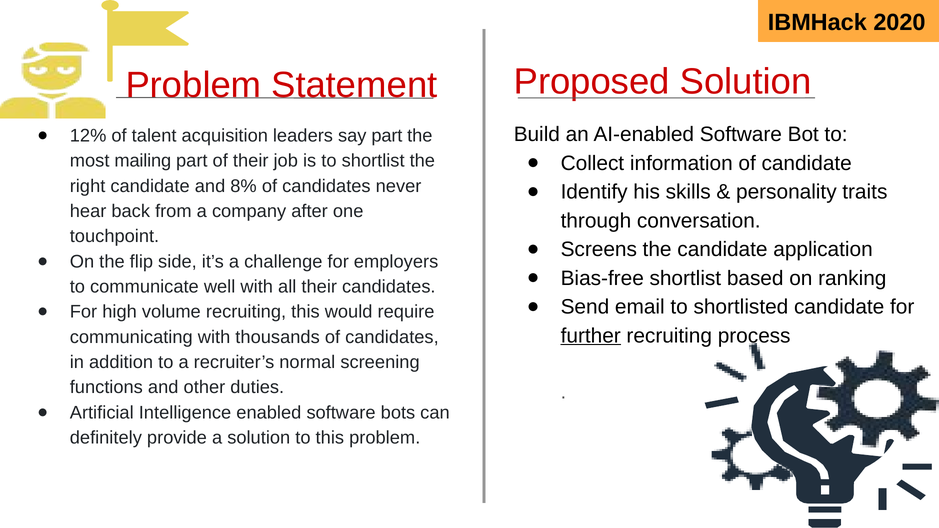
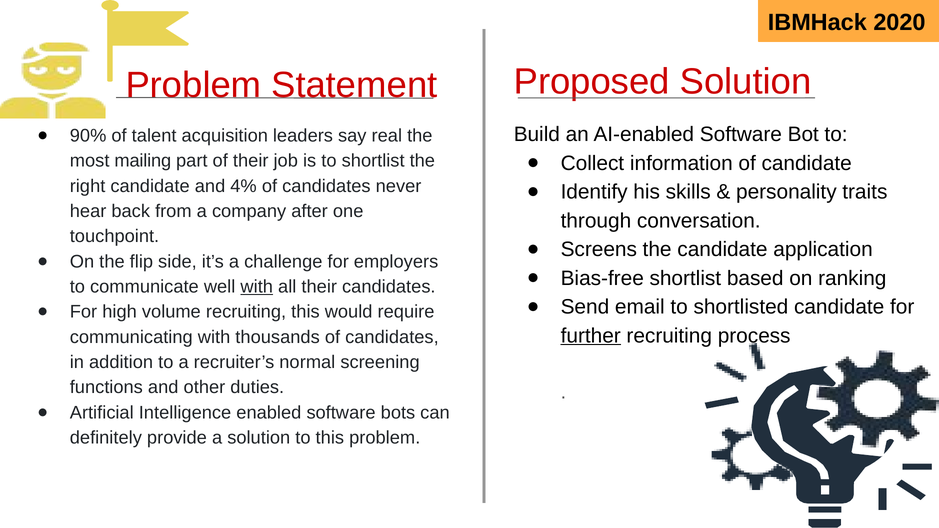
12%: 12% -> 90%
say part: part -> real
8%: 8% -> 4%
with at (257, 287) underline: none -> present
